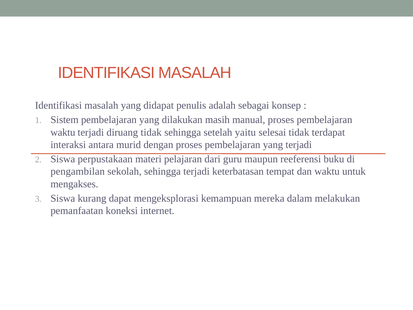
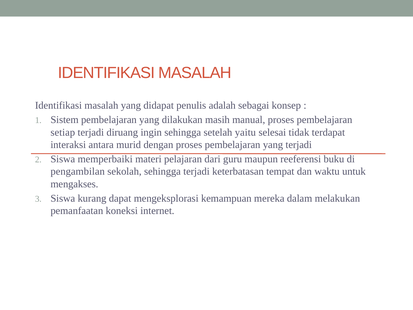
waktu at (63, 132): waktu -> setiap
diruang tidak: tidak -> ingin
perpustakaan: perpustakaan -> memperbaiki
